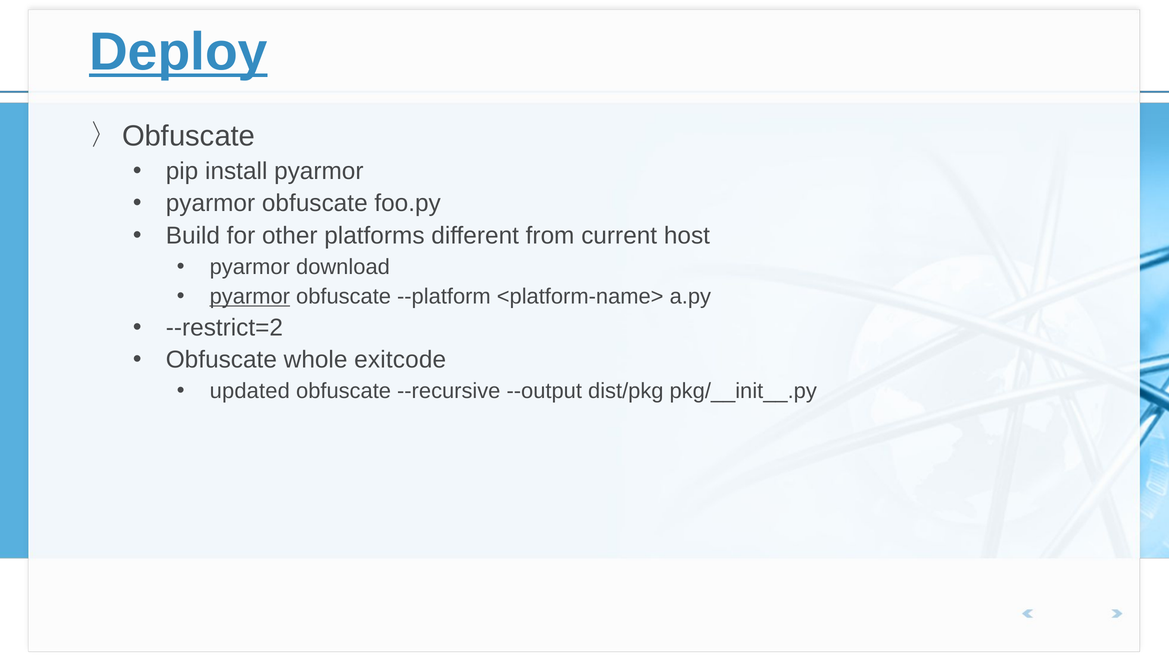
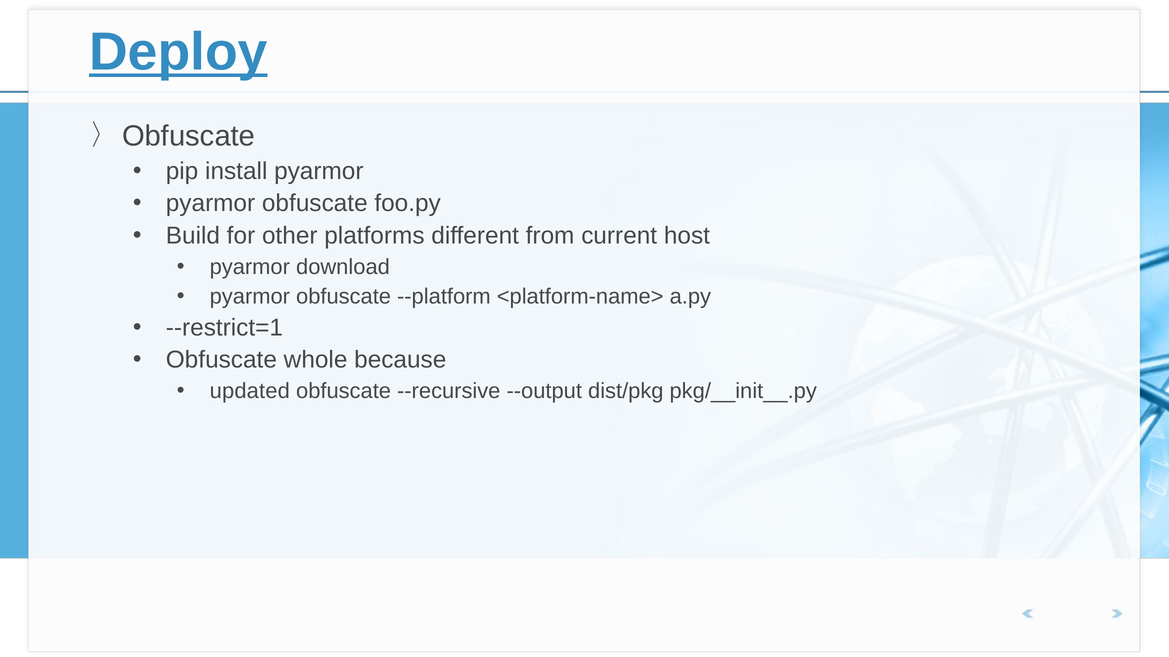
pyarmor at (250, 297) underline: present -> none
--restrict=2: --restrict=2 -> --restrict=1
exitcode: exitcode -> because
